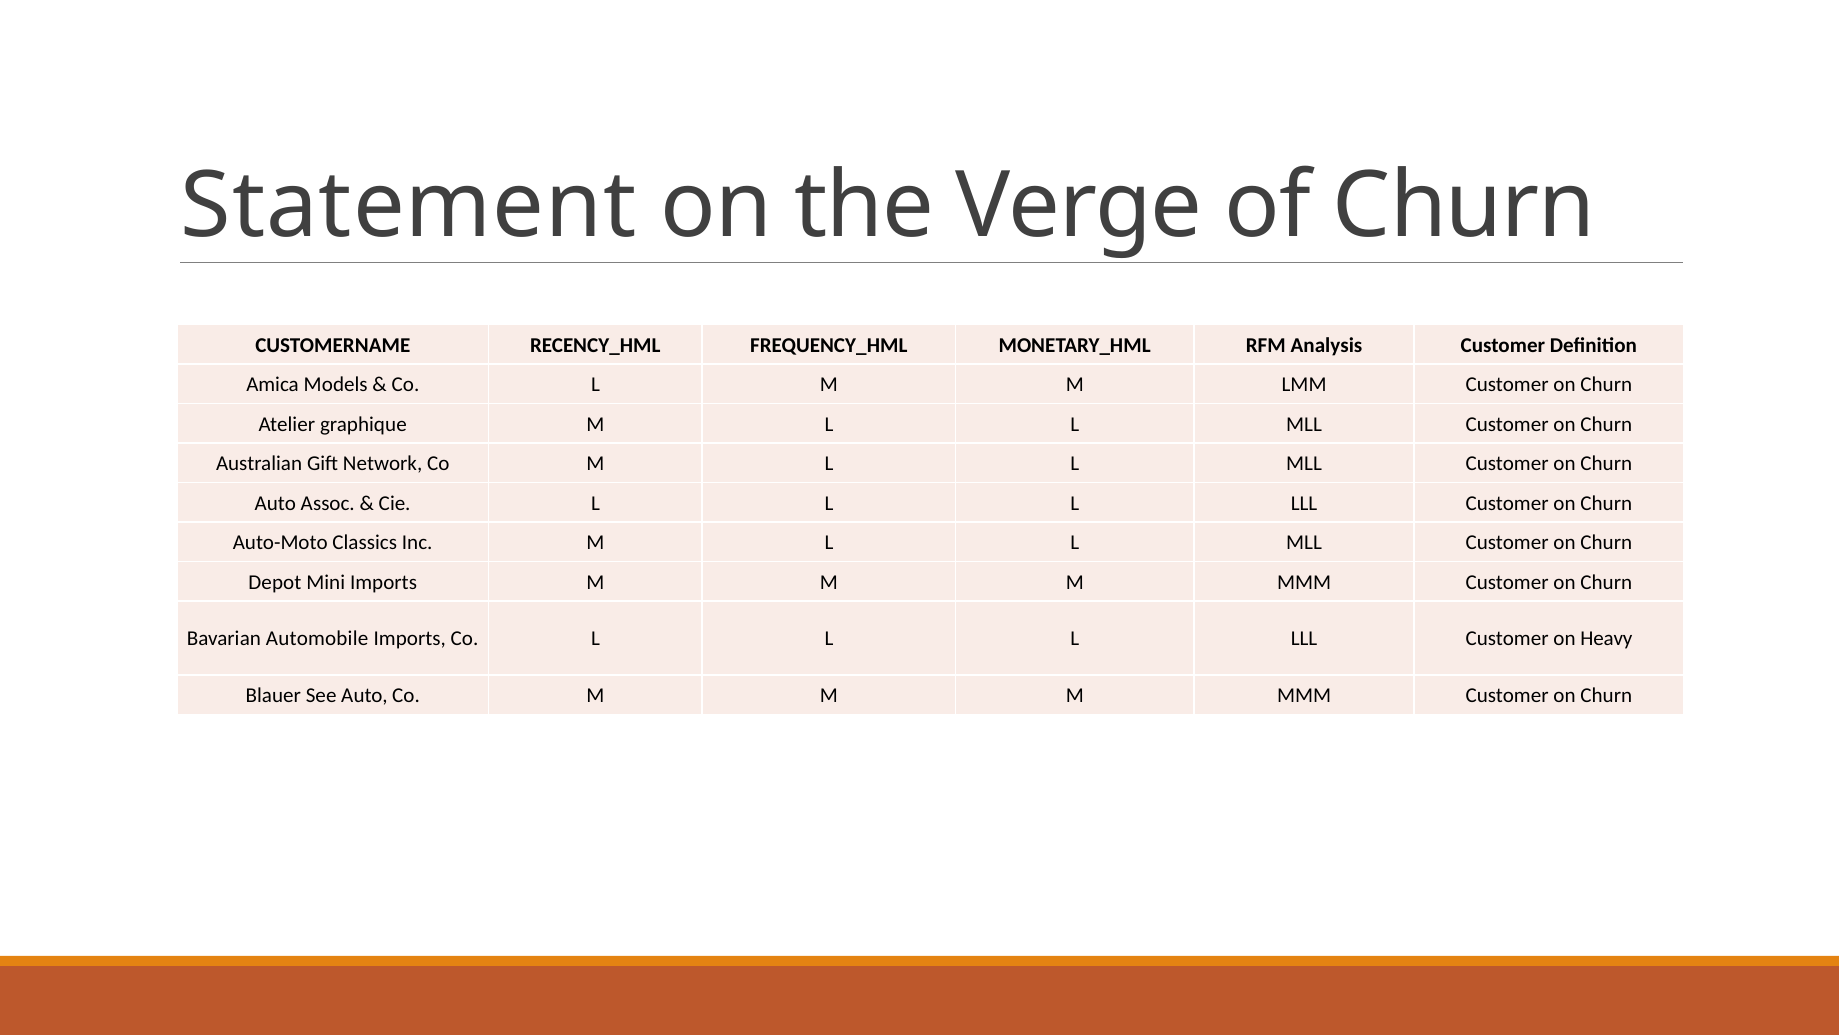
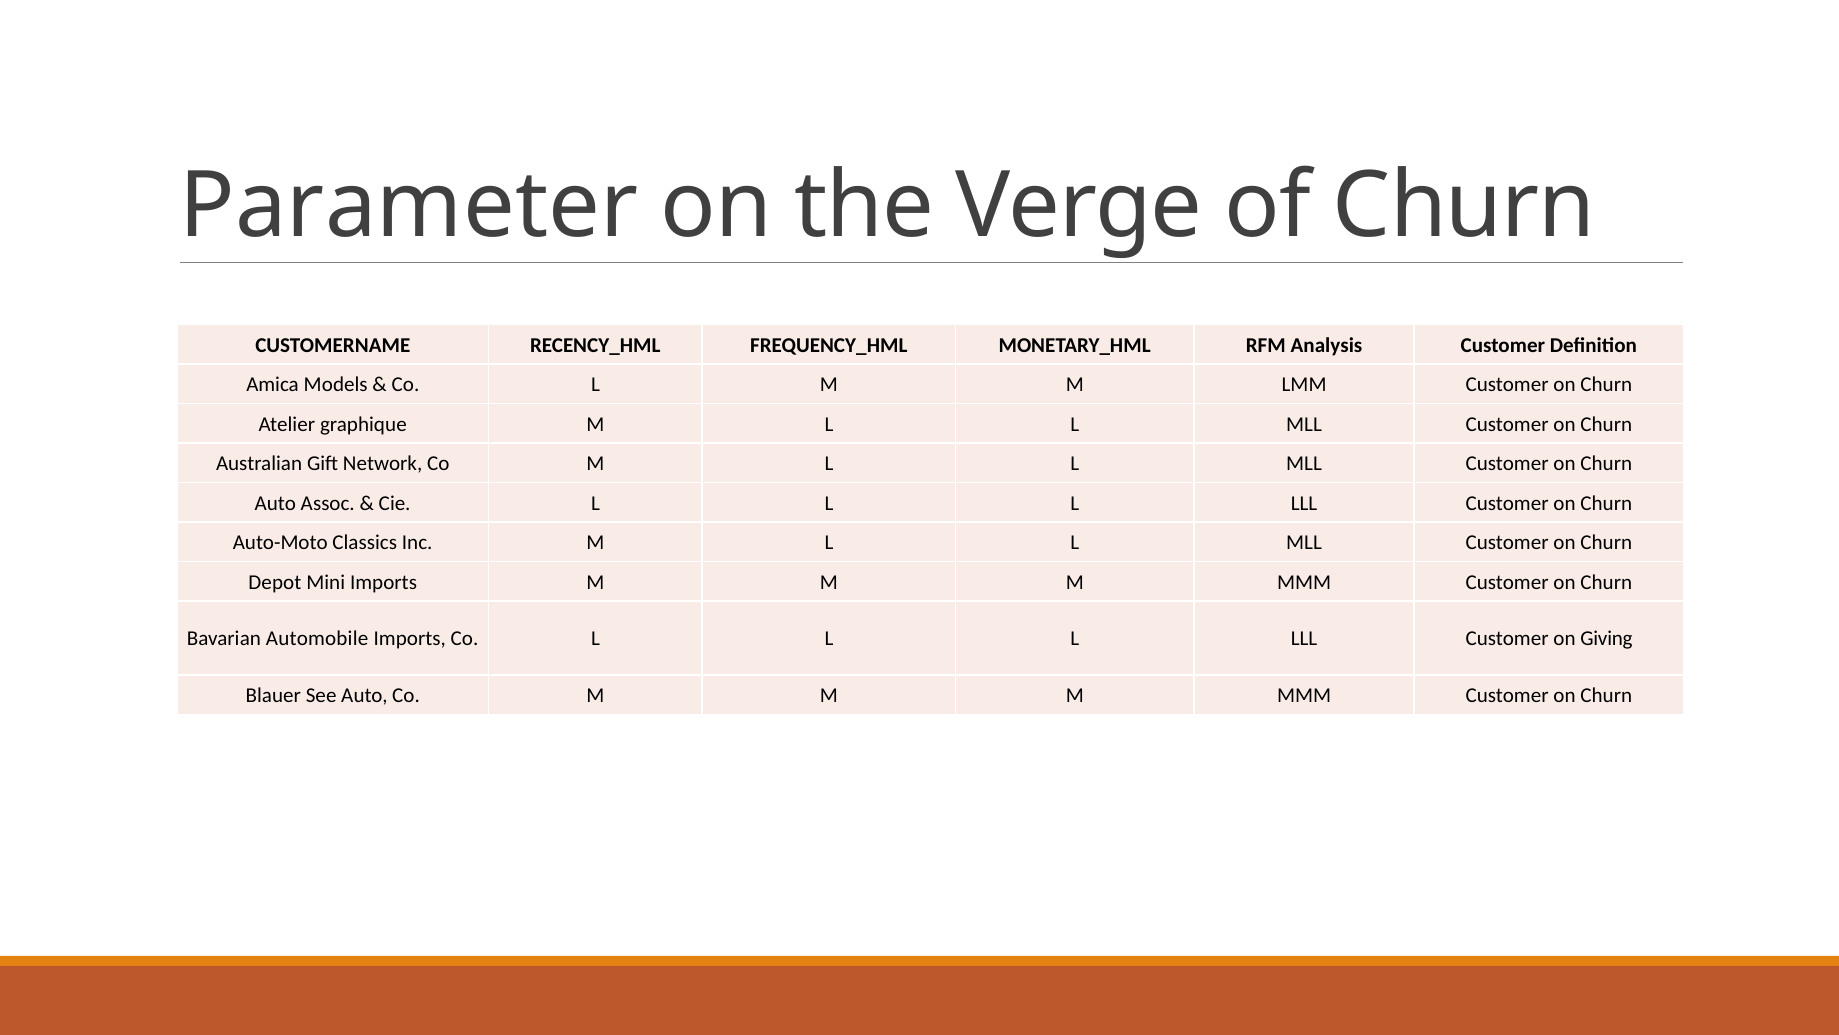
Statement: Statement -> Parameter
Heavy: Heavy -> Giving
